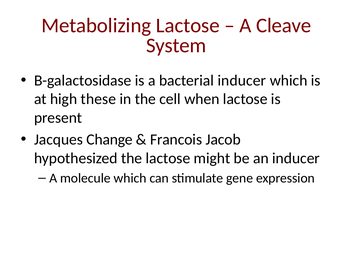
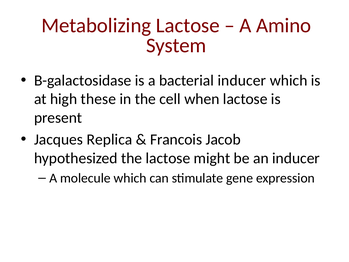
Cleave: Cleave -> Amino
Change: Change -> Replica
